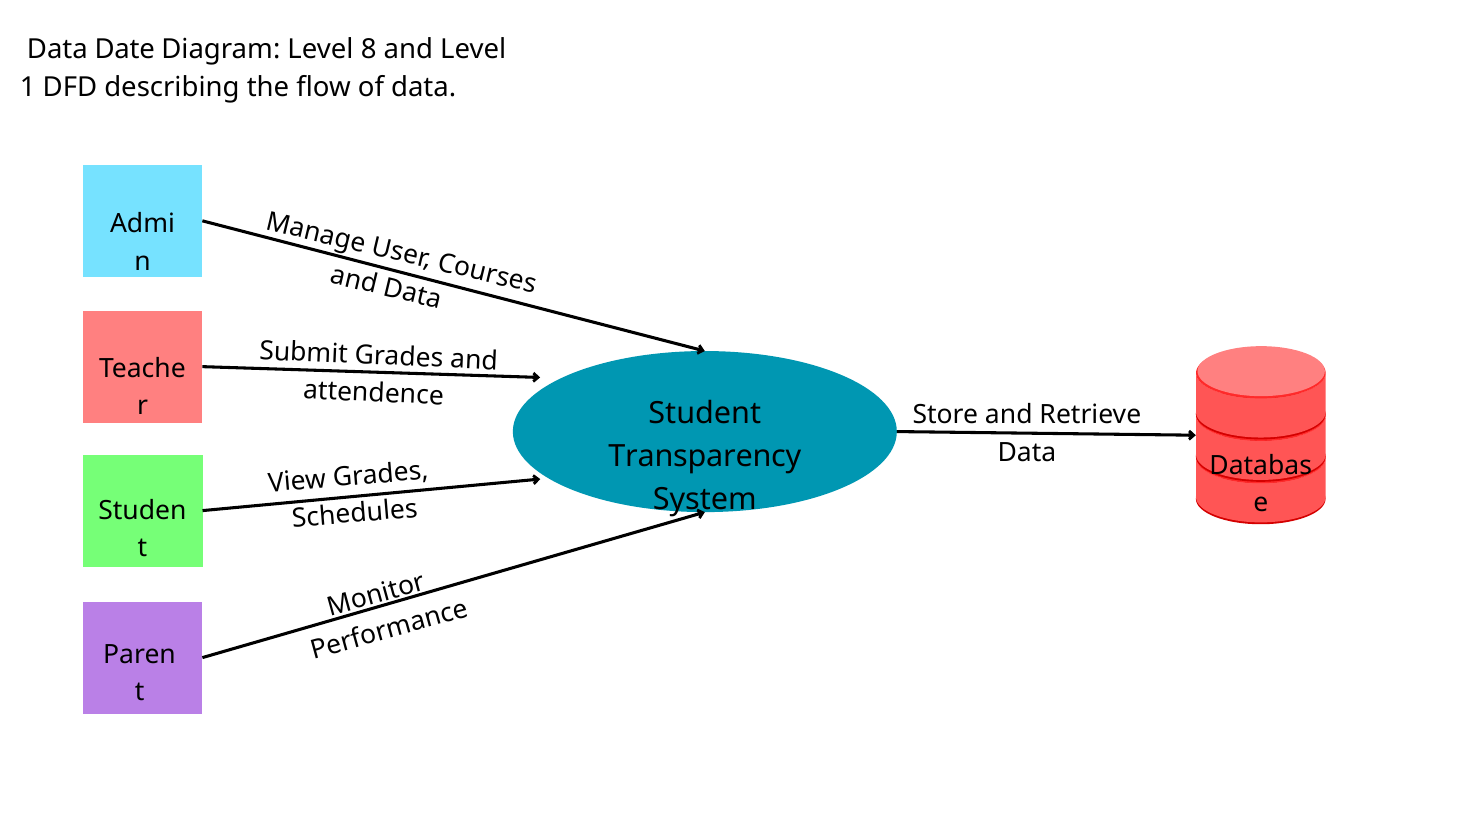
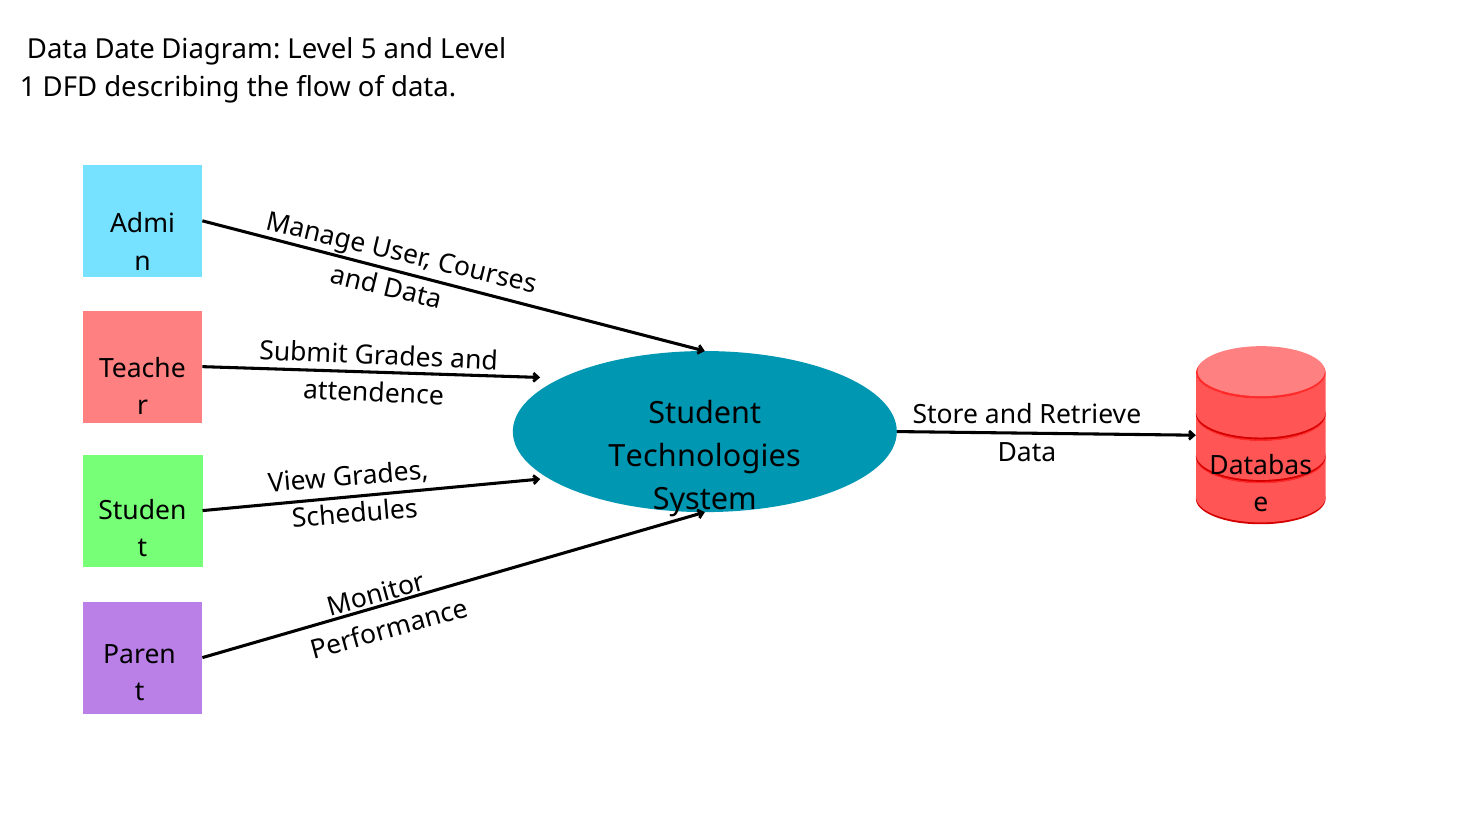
8: 8 -> 5
Transparency: Transparency -> Technologies
